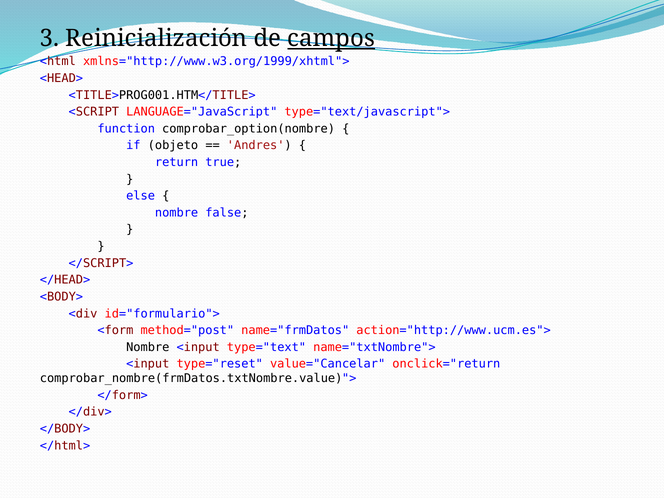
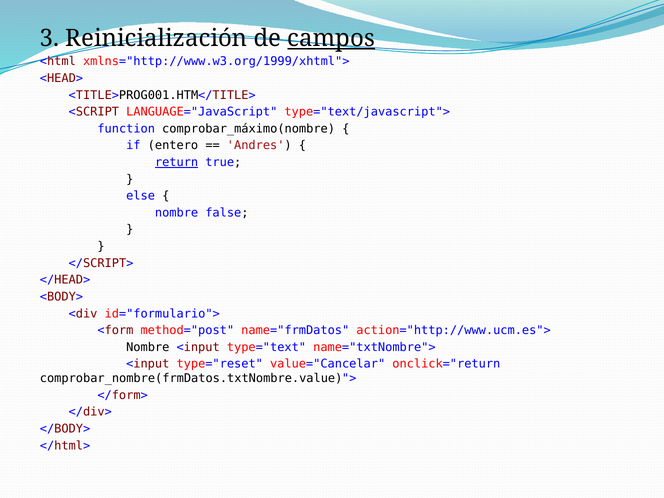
comprobar_option(nombre: comprobar_option(nombre -> comprobar_máximo(nombre
objeto: objeto -> entero
return underline: none -> present
